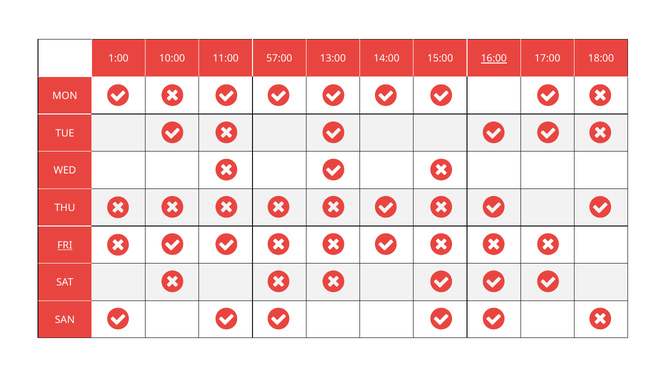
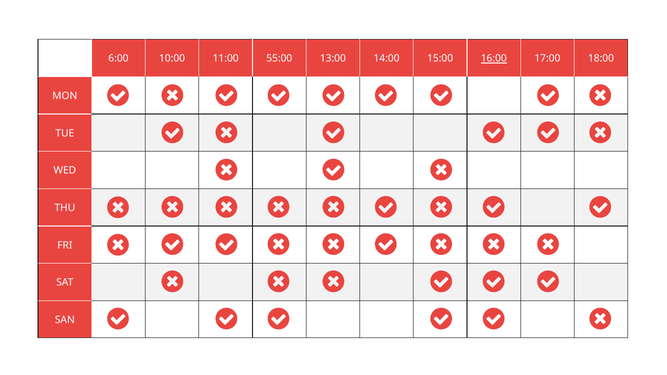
1:00: 1:00 -> 6:00
57:00: 57:00 -> 55:00
FRI underline: present -> none
